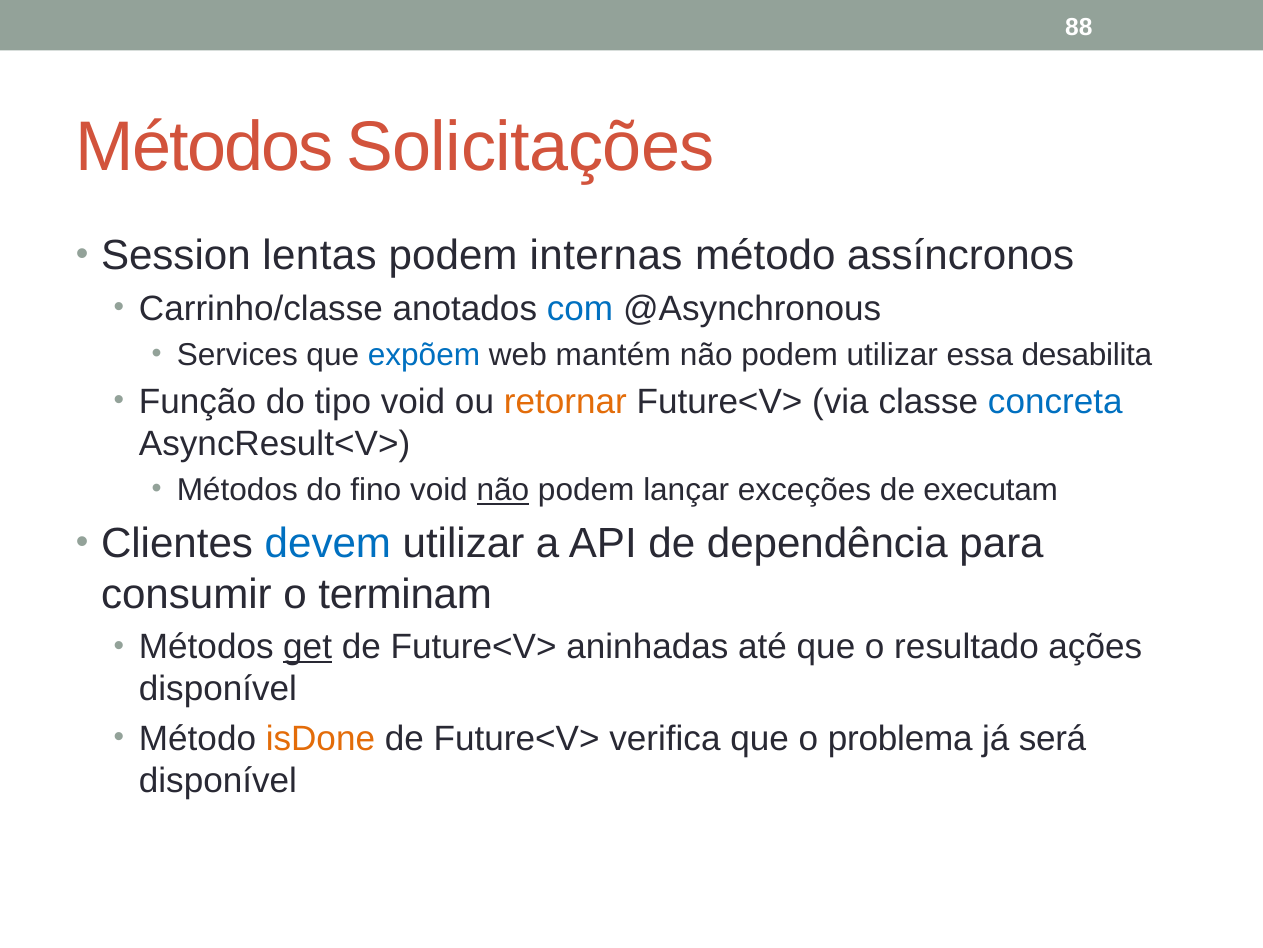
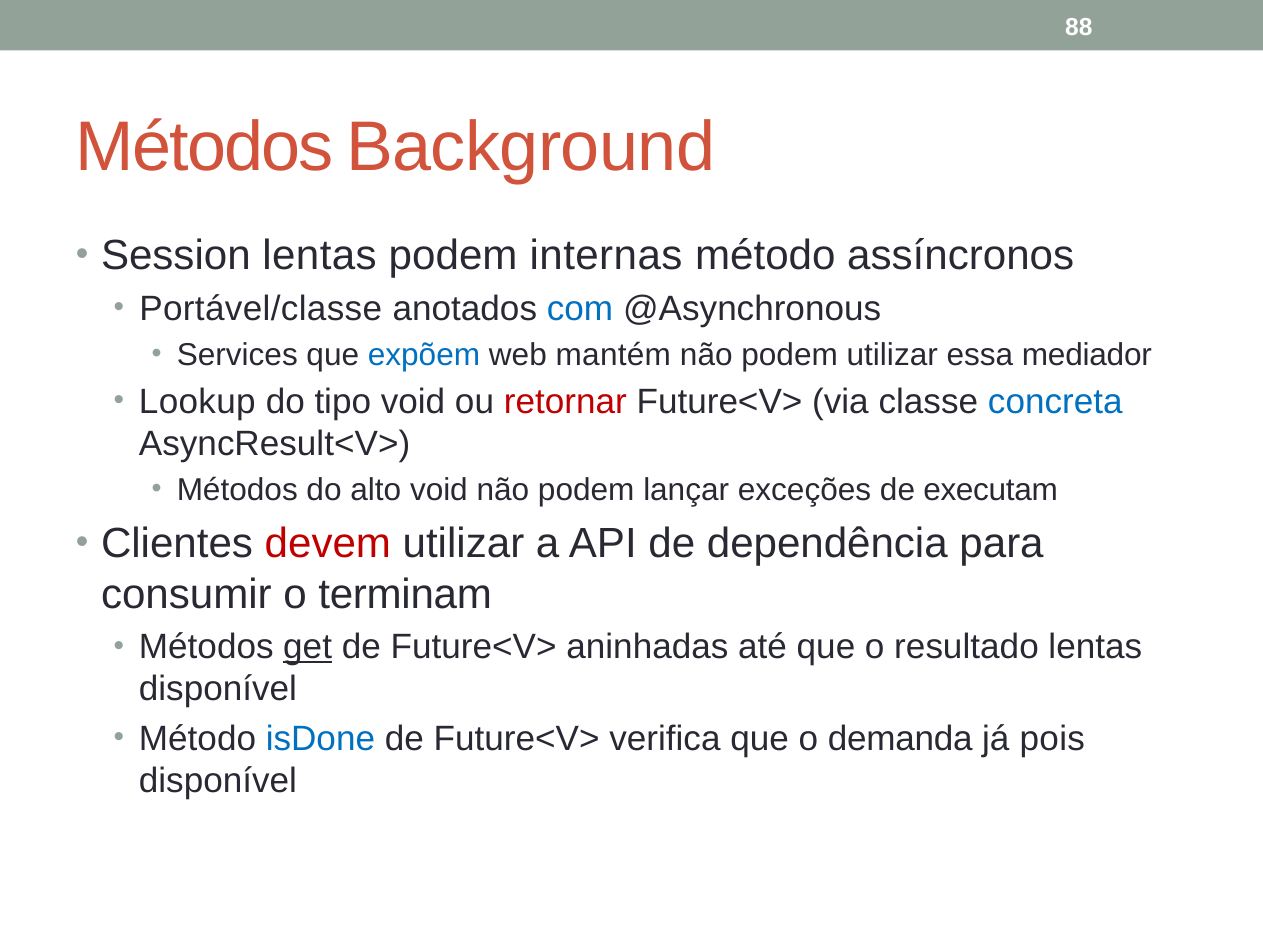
Solicitações: Solicitações -> Background
Carrinho/classe: Carrinho/classe -> Portável/classe
desabilita: desabilita -> mediador
Função: Função -> Lookup
retornar colour: orange -> red
fino: fino -> alto
não at (503, 490) underline: present -> none
devem colour: blue -> red
resultado ações: ações -> lentas
isDone colour: orange -> blue
problema: problema -> demanda
será: será -> pois
